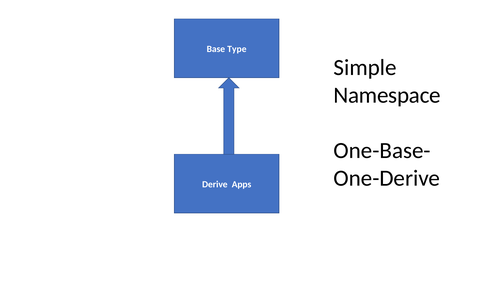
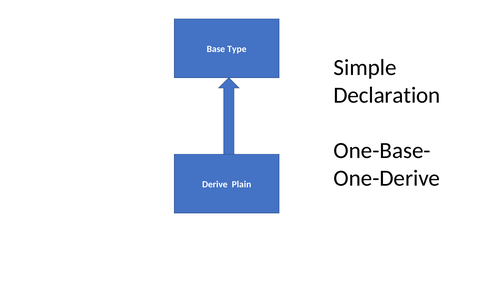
Namespace: Namespace -> Declaration
Apps: Apps -> Plain
